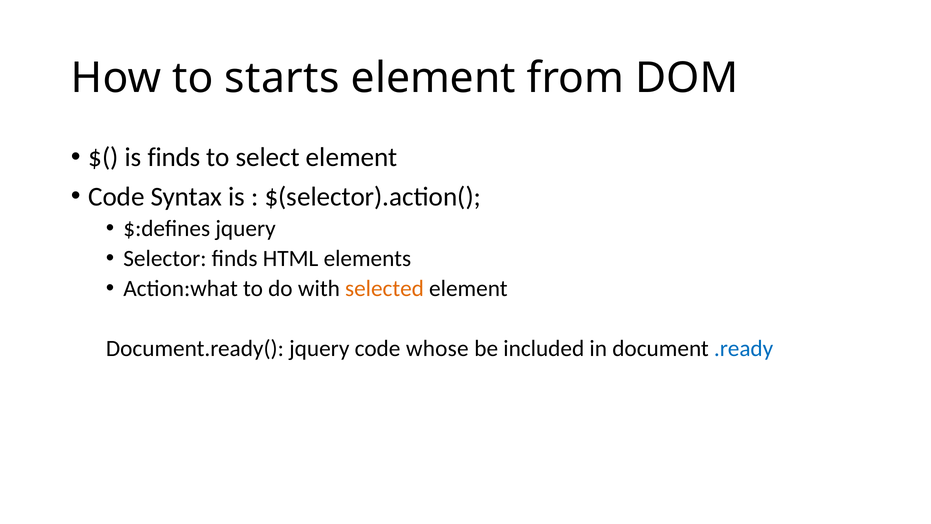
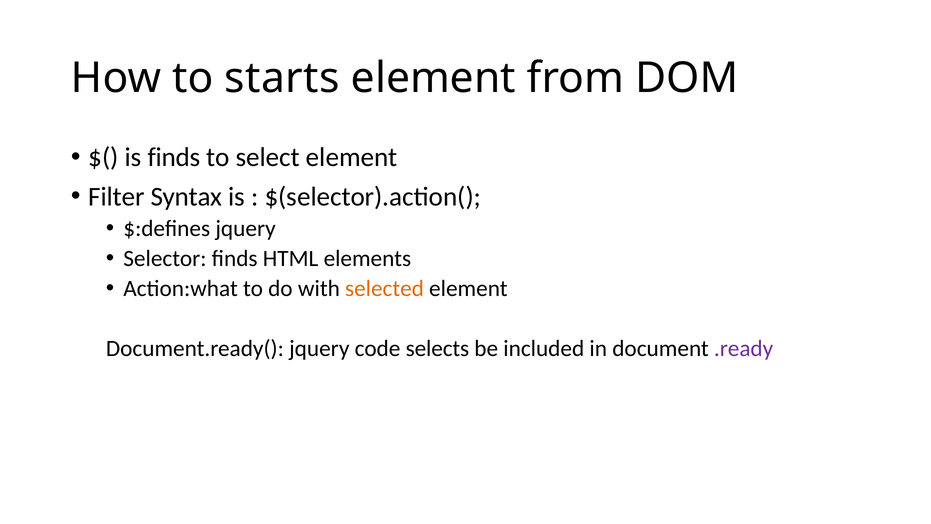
Code at (116, 196): Code -> Filter
whose: whose -> selects
.ready colour: blue -> purple
